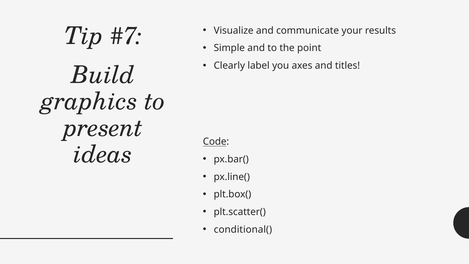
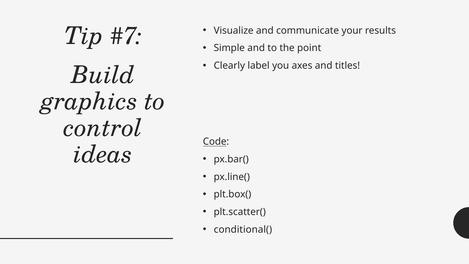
present: present -> control
